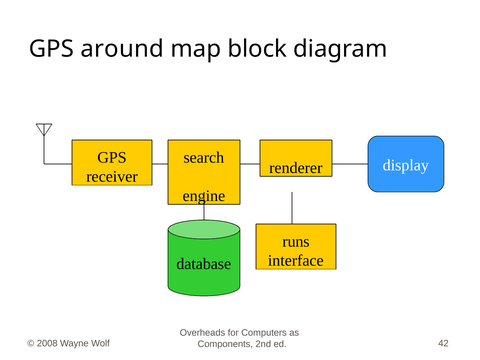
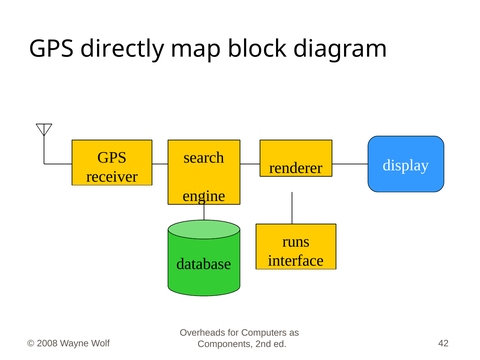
around: around -> directly
